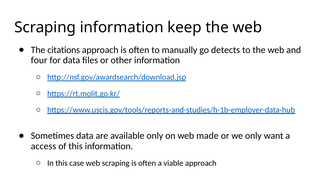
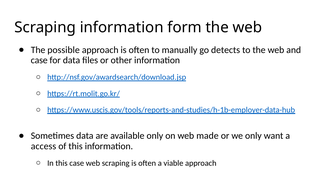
keep: keep -> form
citations: citations -> possible
four at (39, 60): four -> case
